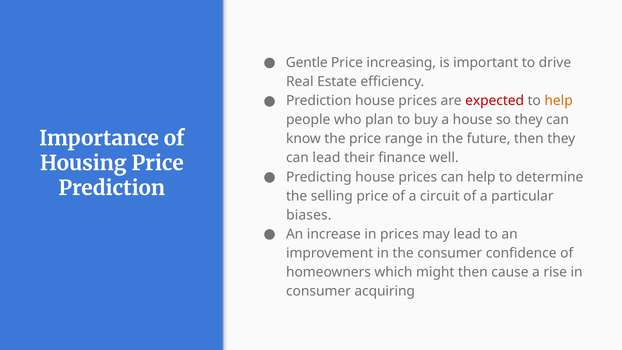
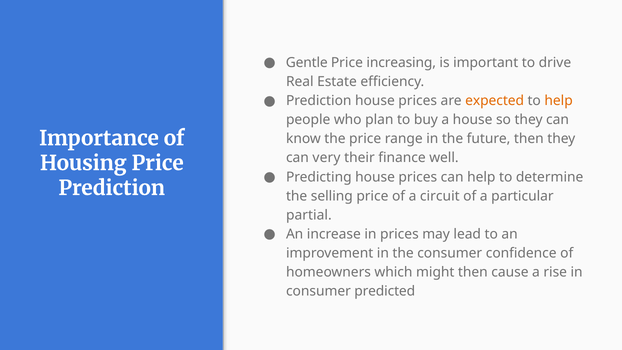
expected colour: red -> orange
can lead: lead -> very
biases: biases -> partial
acquiring: acquiring -> predicted
